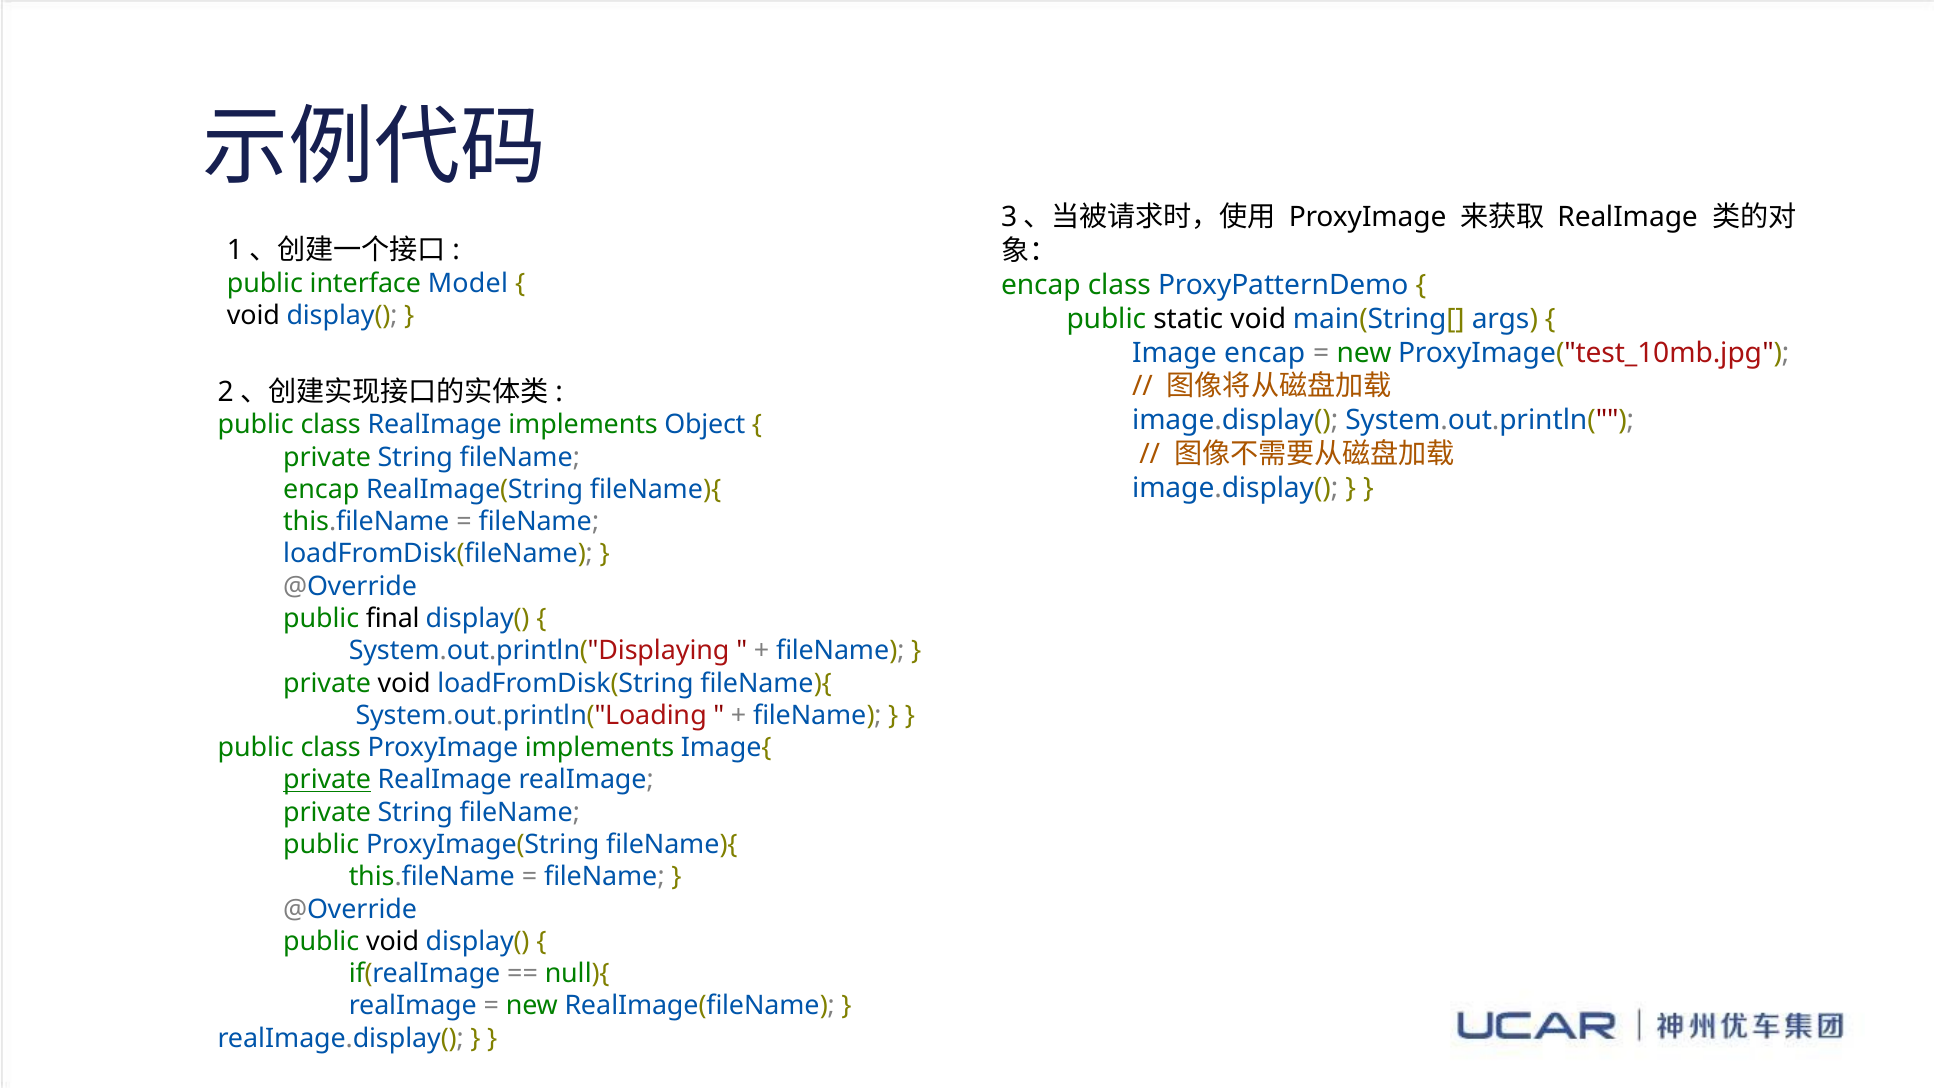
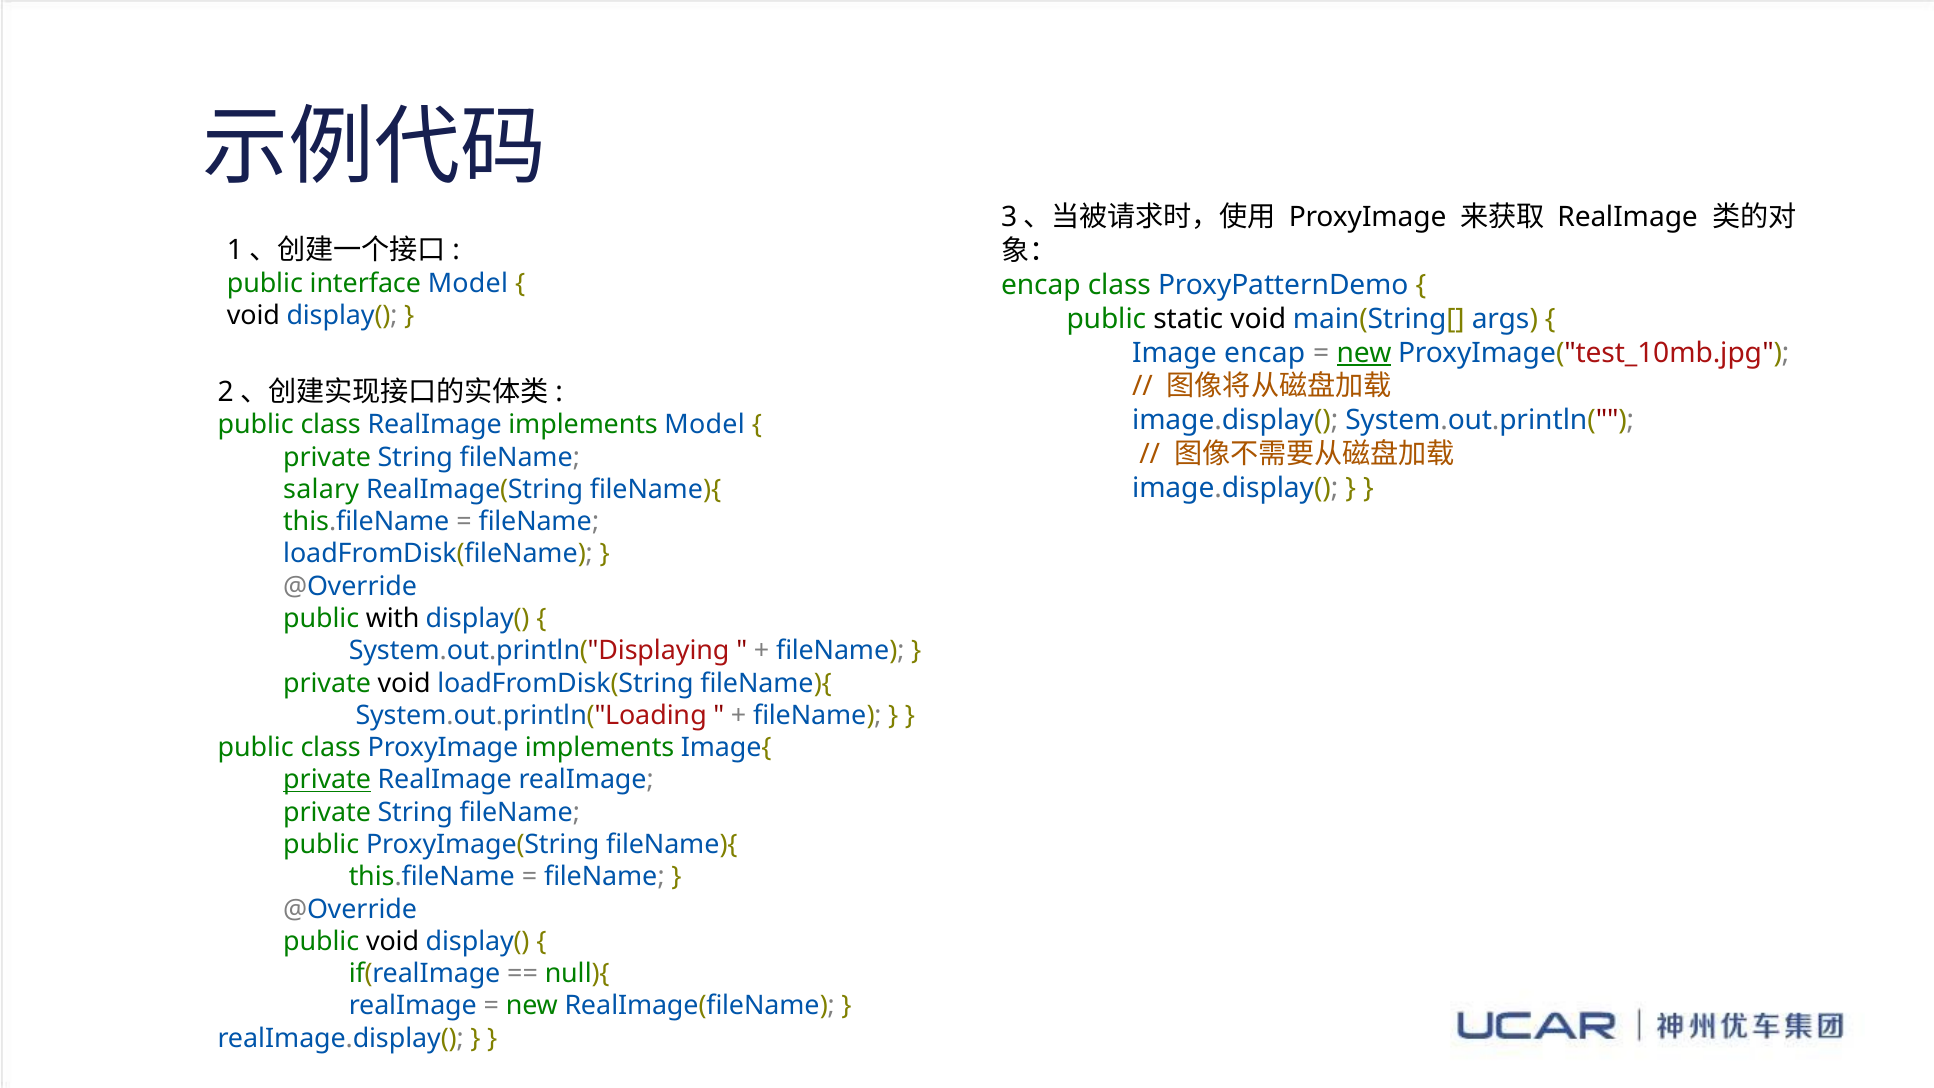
new at (1364, 353) underline: none -> present
implements Object: Object -> Model
encap at (321, 489): encap -> salary
final: final -> with
